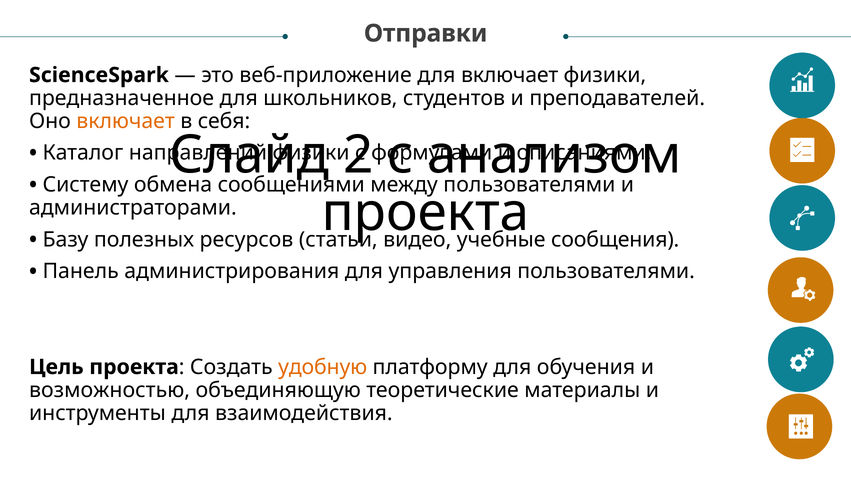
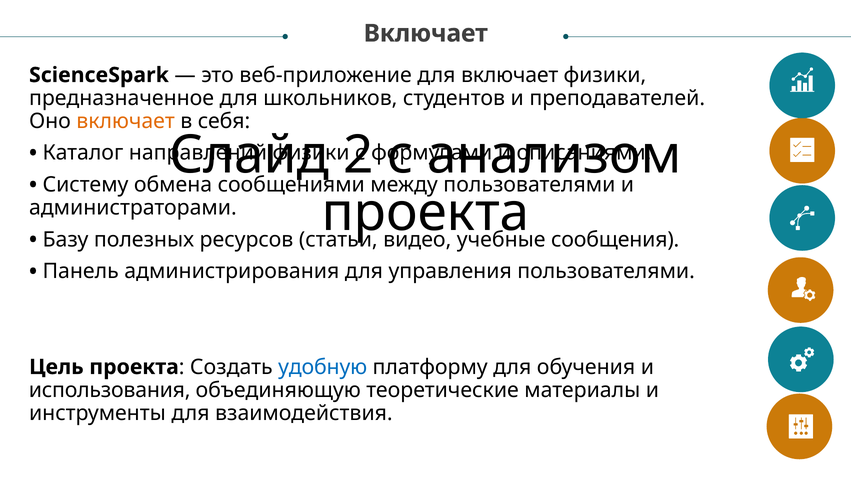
Отправки at (426, 33): Отправки -> Включает
удобную colour: orange -> blue
возможностью: возможностью -> использования
